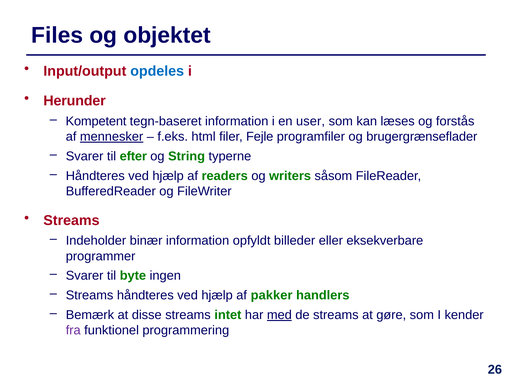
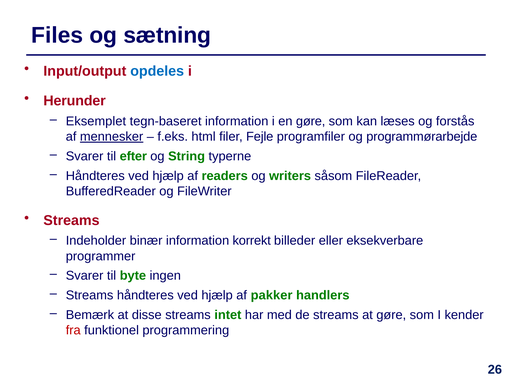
objektet: objektet -> sætning
Kompetent: Kompetent -> Eksemplet
en user: user -> gøre
brugergrænseflader: brugergrænseflader -> programmørarbejde
opfyldt: opfyldt -> korrekt
med underline: present -> none
fra colour: purple -> red
